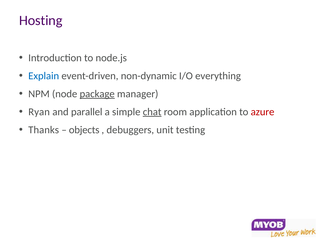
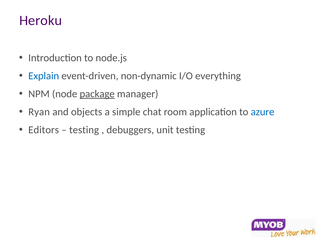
Hosting: Hosting -> Heroku
parallel: parallel -> objects
chat underline: present -> none
azure colour: red -> blue
Thanks: Thanks -> Editors
objects at (84, 130): objects -> testing
